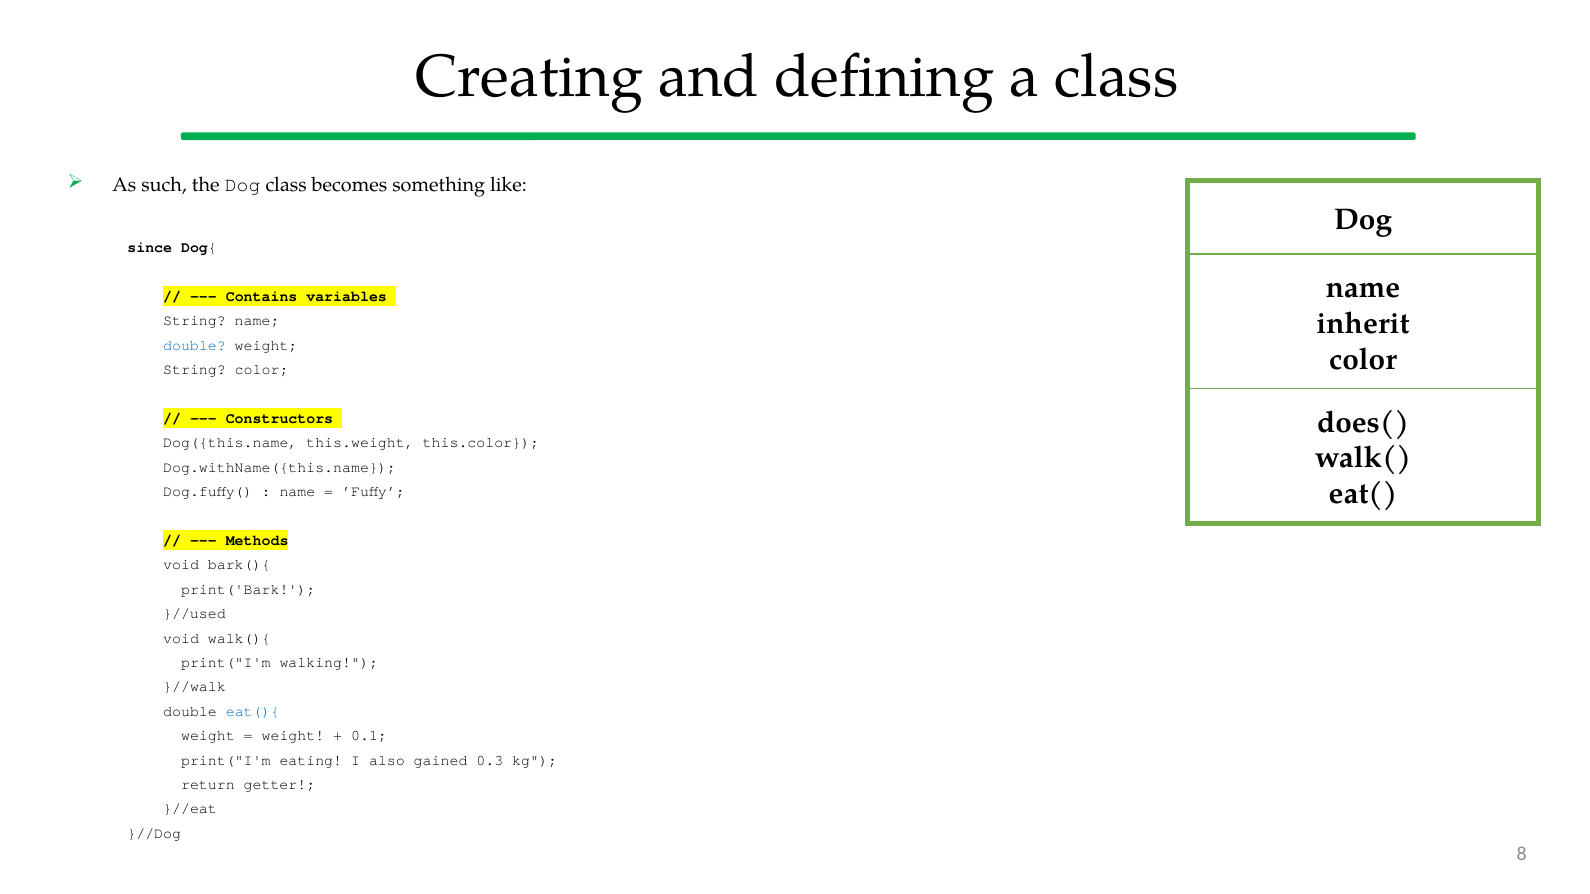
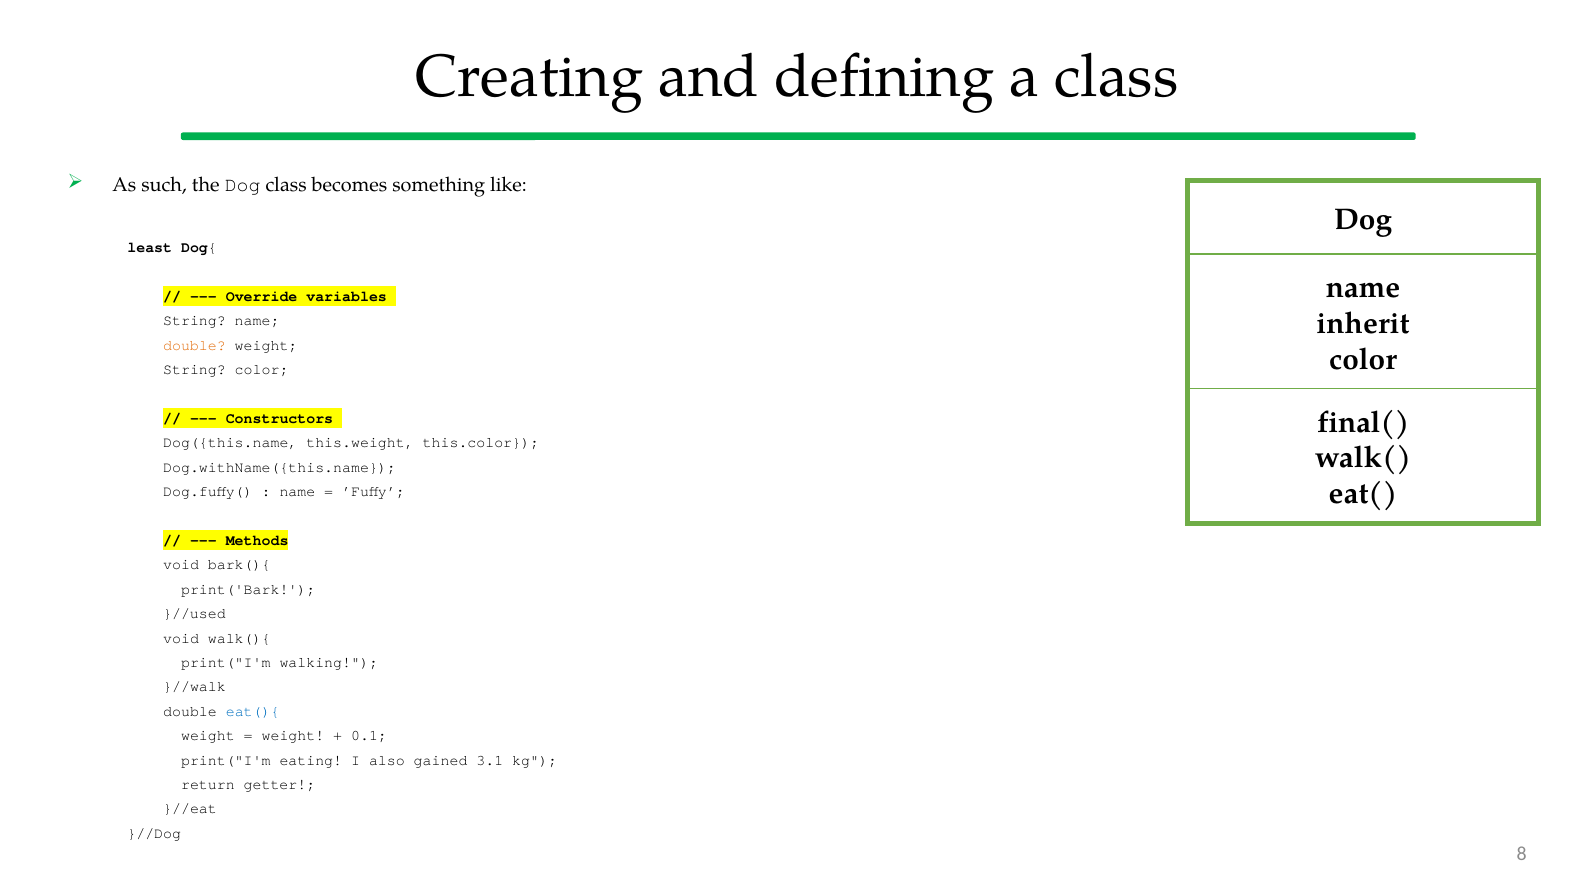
since: since -> least
Contains: Contains -> Override
double at (194, 346) colour: blue -> orange
does(: does( -> final(
0.3: 0.3 -> 3.1
